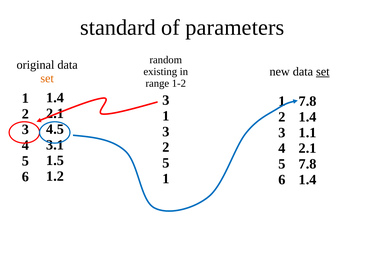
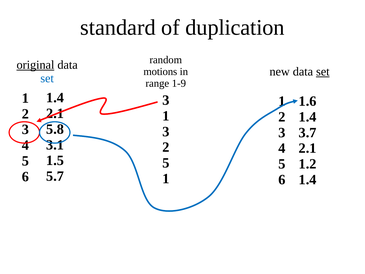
parameters: parameters -> duplication
original underline: none -> present
existing: existing -> motions
set at (47, 78) colour: orange -> blue
1-2: 1-2 -> 1-9
7.8 at (308, 101): 7.8 -> 1.6
4.5: 4.5 -> 5.8
1.1: 1.1 -> 3.7
7.8 at (308, 164): 7.8 -> 1.2
1.2: 1.2 -> 5.7
